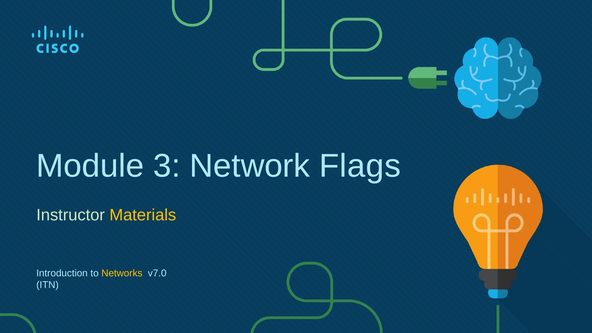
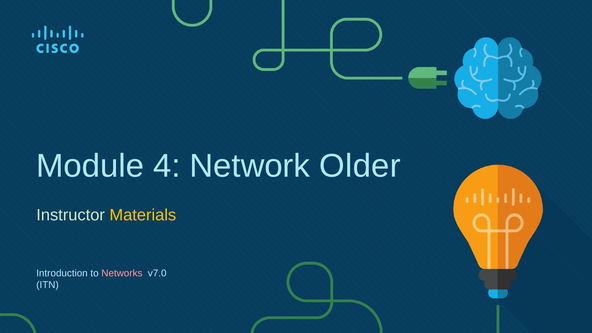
3: 3 -> 4
Flags: Flags -> Older
Networks colour: yellow -> pink
